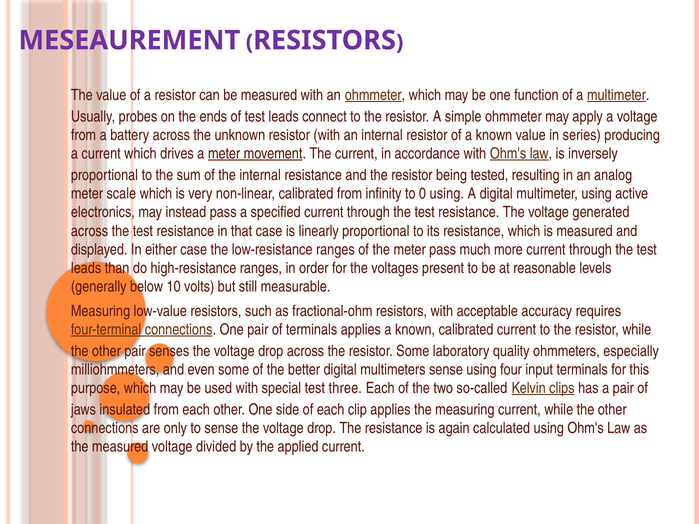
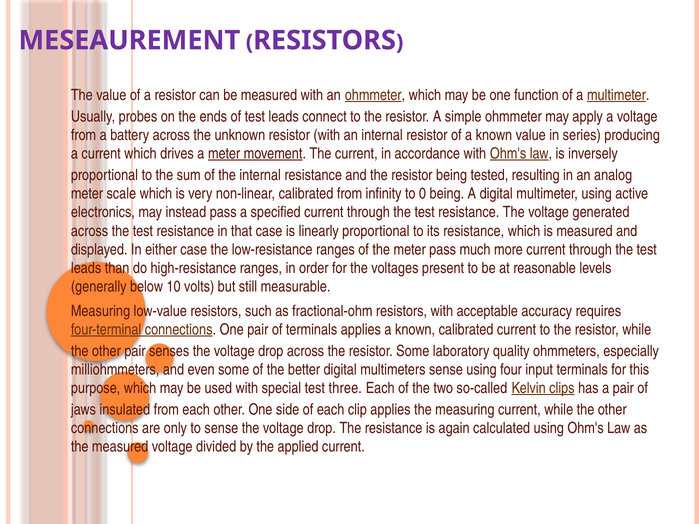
0 using: using -> being
